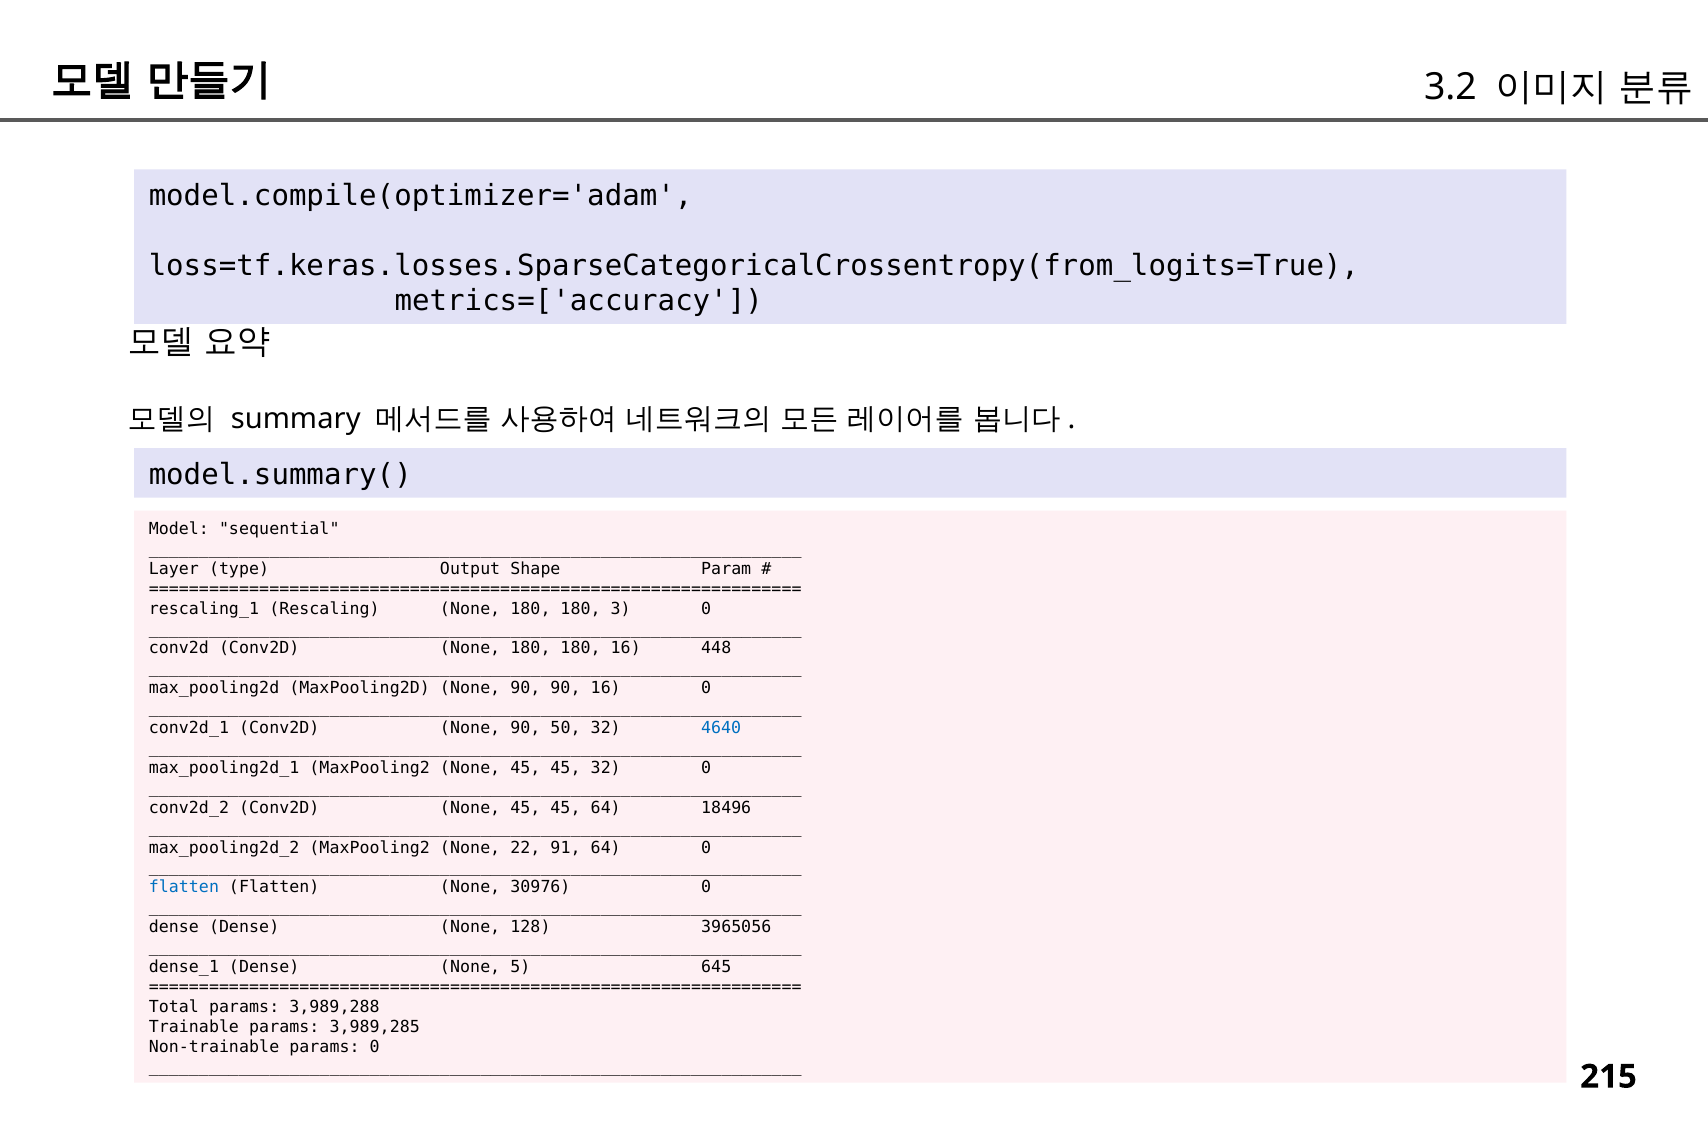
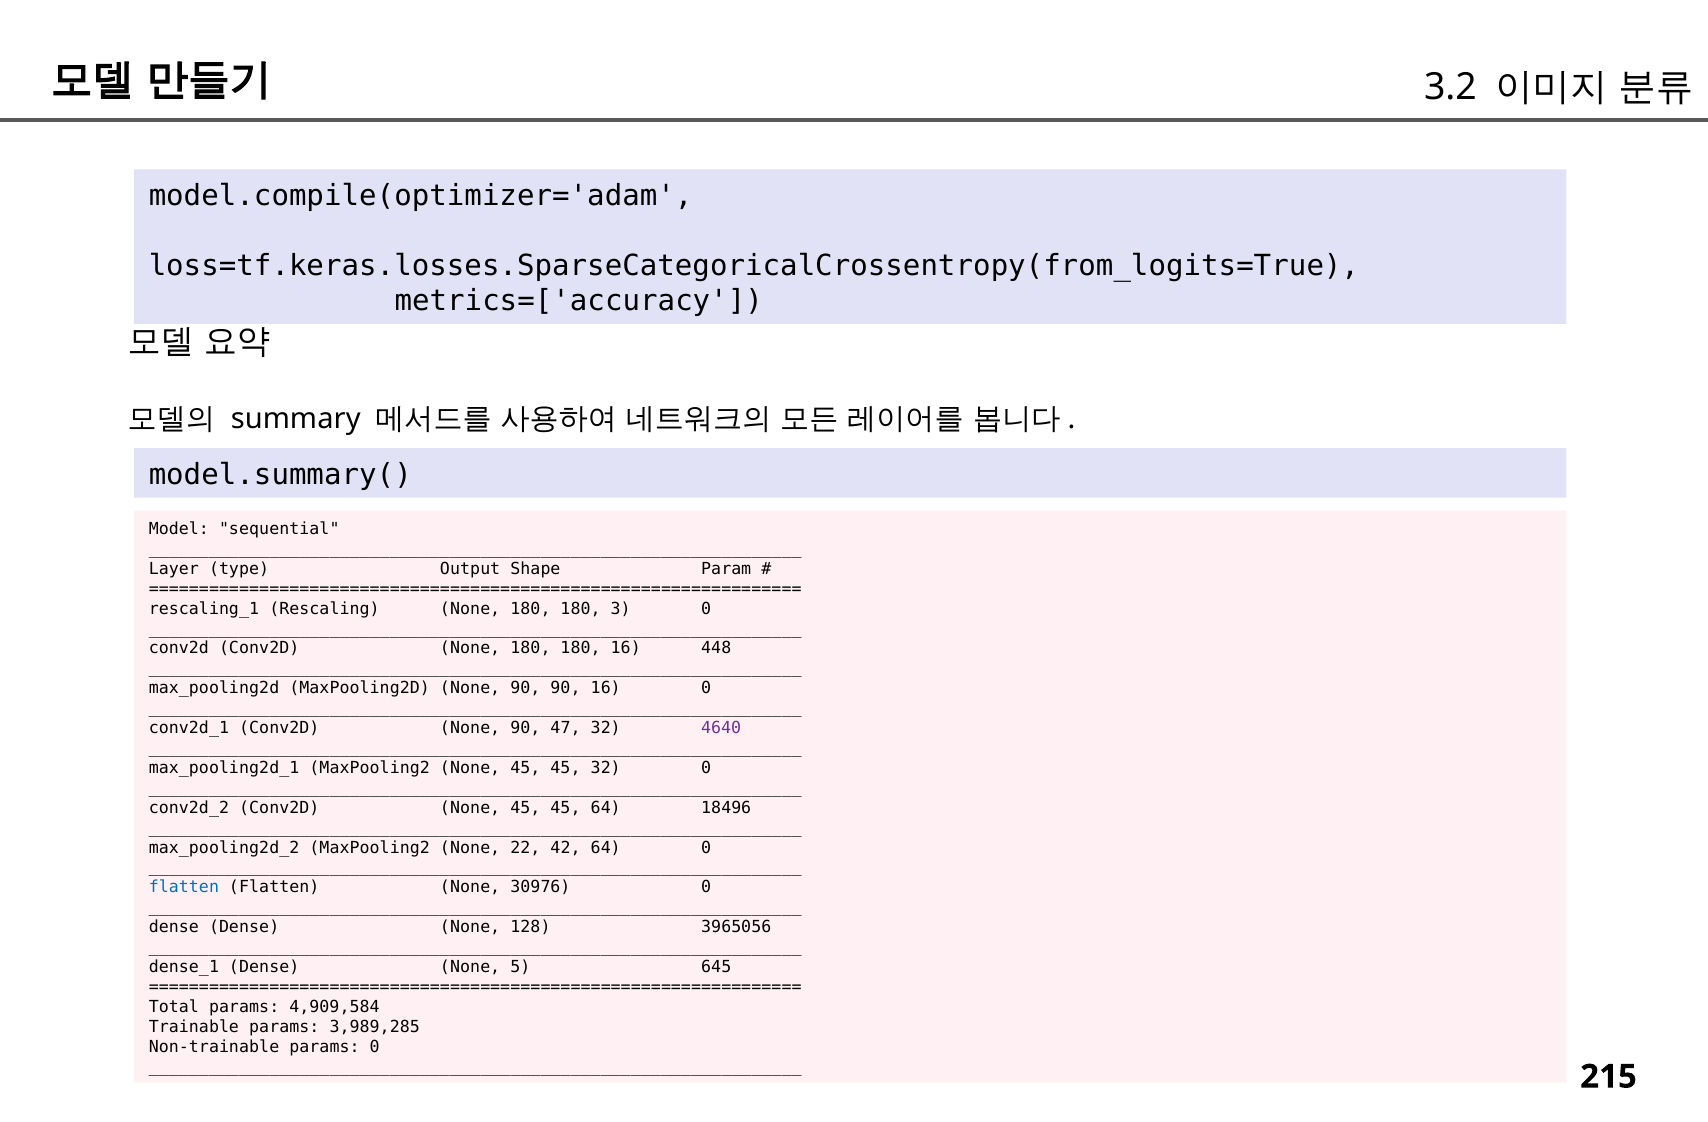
50: 50 -> 47
4640 colour: blue -> purple
91: 91 -> 42
3,989,288: 3,989,288 -> 4,909,584
